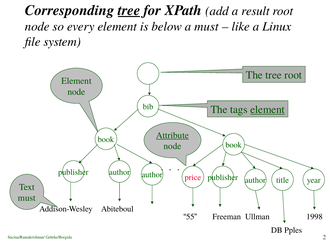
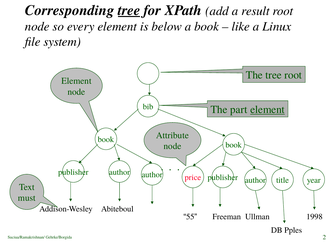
a must: must -> book
tags: tags -> part
Attribute underline: present -> none
